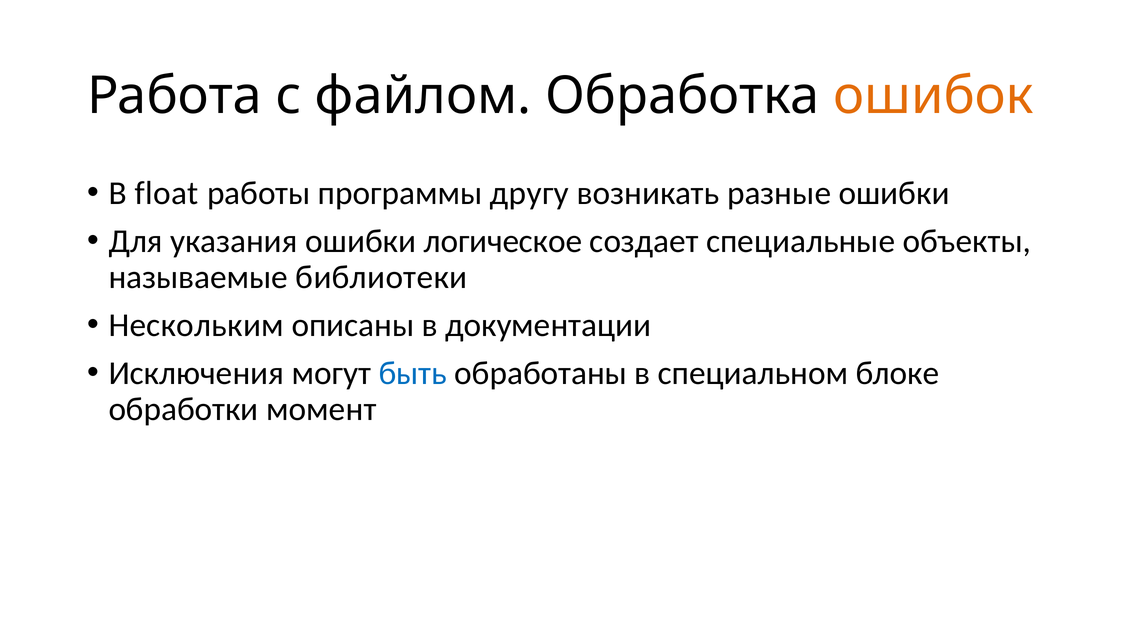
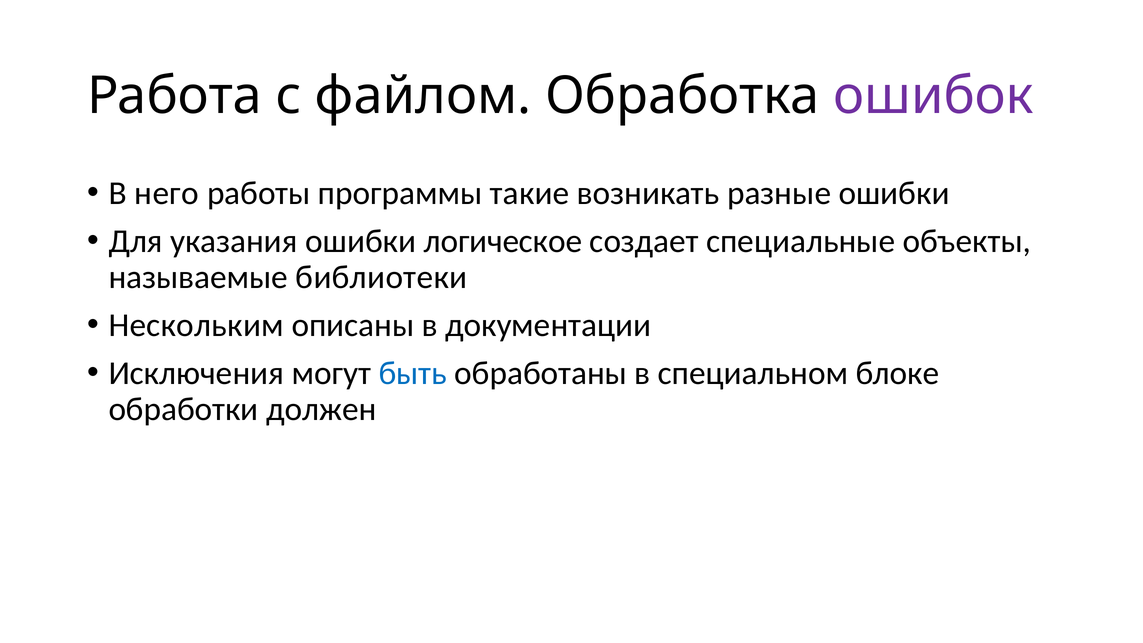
ошибок colour: orange -> purple
float: float -> него
другу: другу -> такие
момент: момент -> должен
